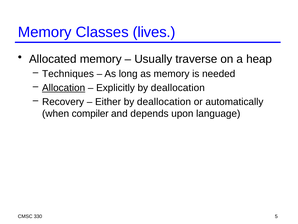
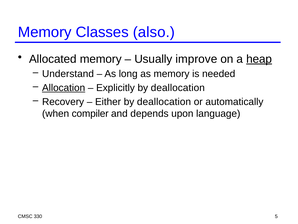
lives: lives -> also
traverse: traverse -> improve
heap underline: none -> present
Techniques: Techniques -> Understand
